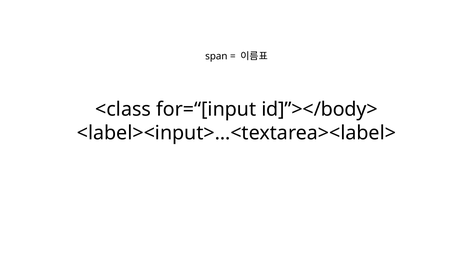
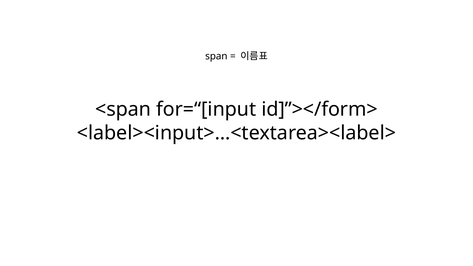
<class: <class -> <span
id]”></body>: id]”></body> -> id]”></form>
